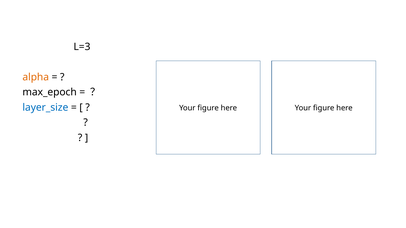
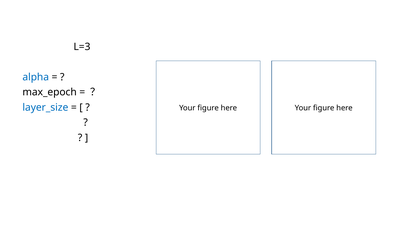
alpha colour: orange -> blue
